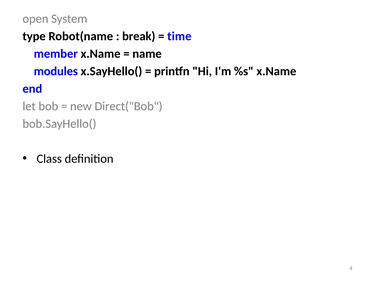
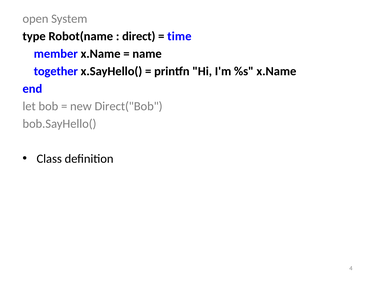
break: break -> direct
modules: modules -> together
